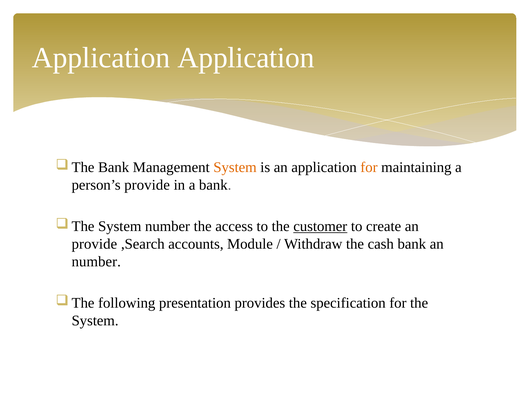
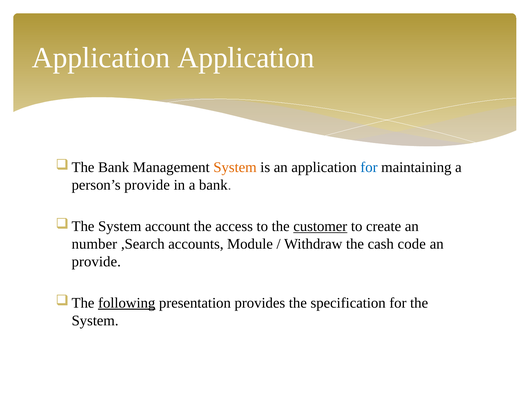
for at (369, 167) colour: orange -> blue
System number: number -> account
provide at (94, 244): provide -> number
cash bank: bank -> code
number at (96, 261): number -> provide
following underline: none -> present
